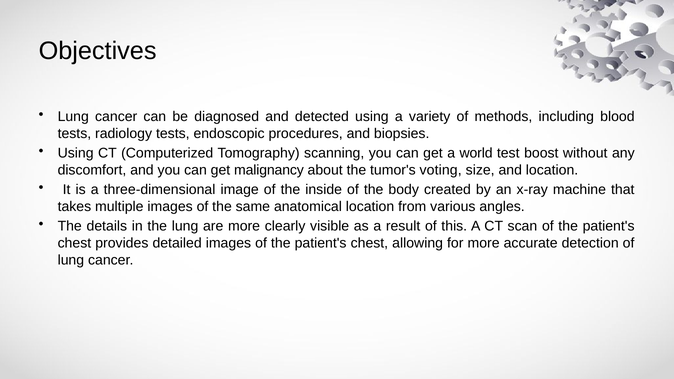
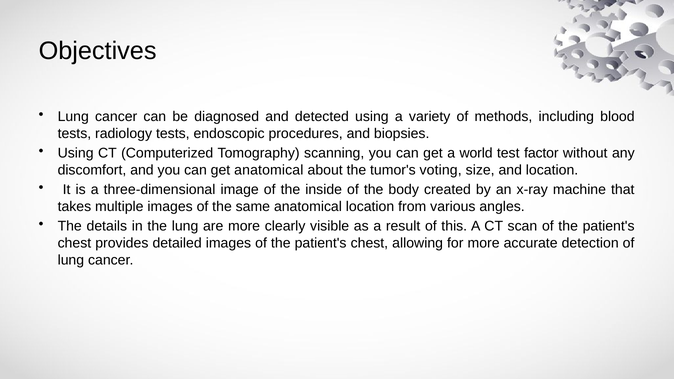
boost: boost -> factor
get malignancy: malignancy -> anatomical
